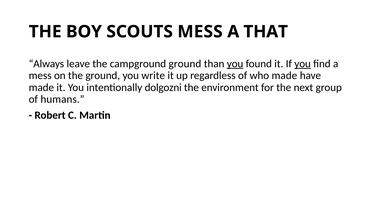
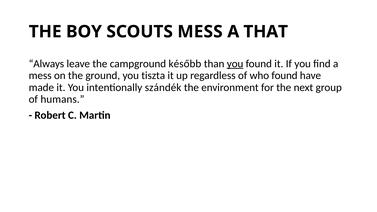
campground ground: ground -> később
you at (303, 64) underline: present -> none
write: write -> tiszta
who made: made -> found
dolgozni: dolgozni -> szándék
